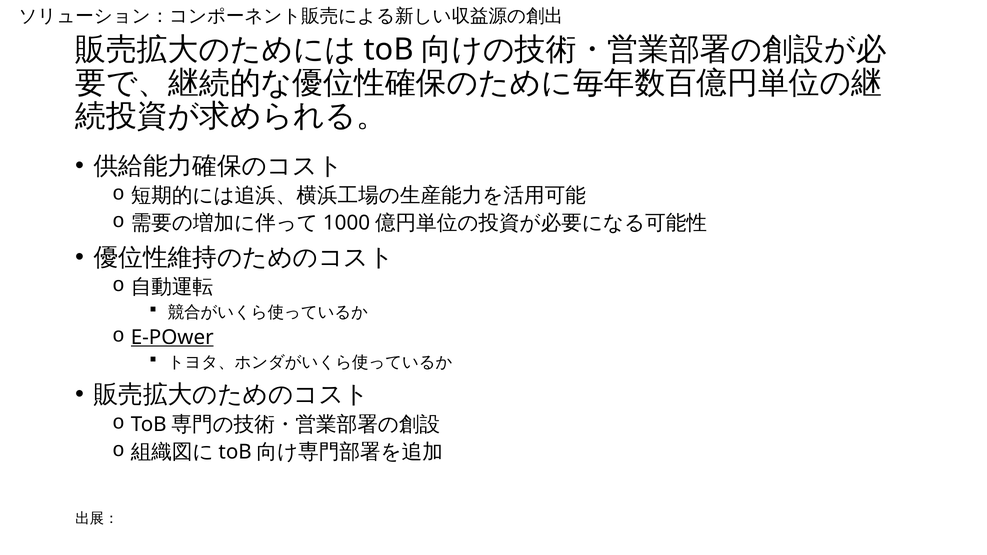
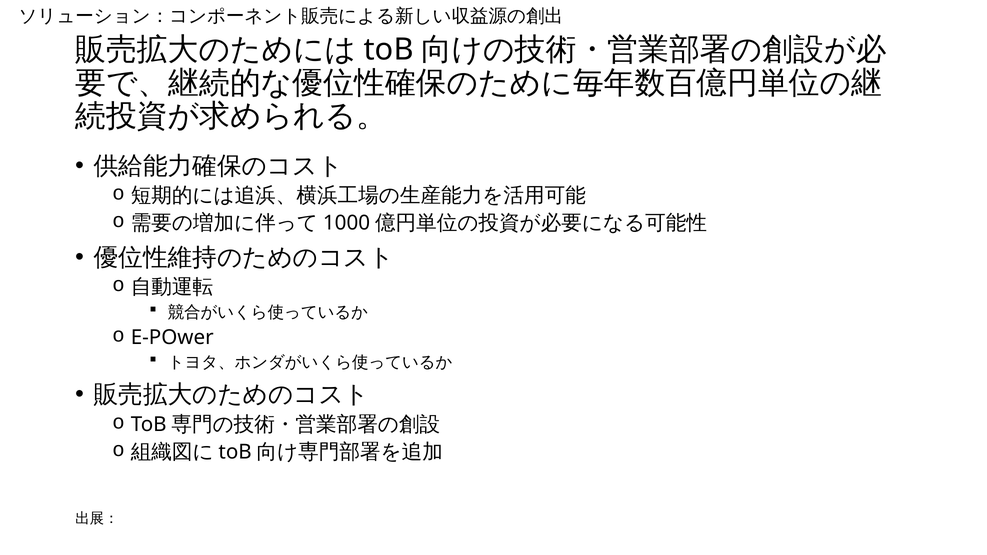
E-POwer underline: present -> none
